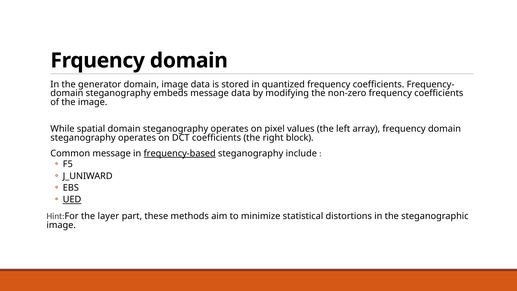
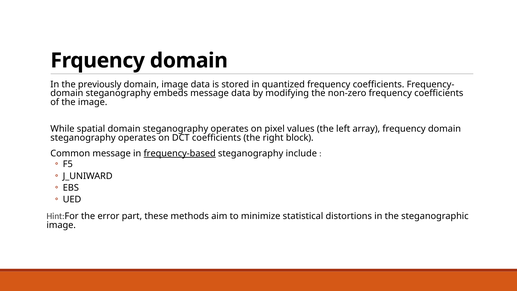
generator: generator -> previously
UED underline: present -> none
layer: layer -> error
